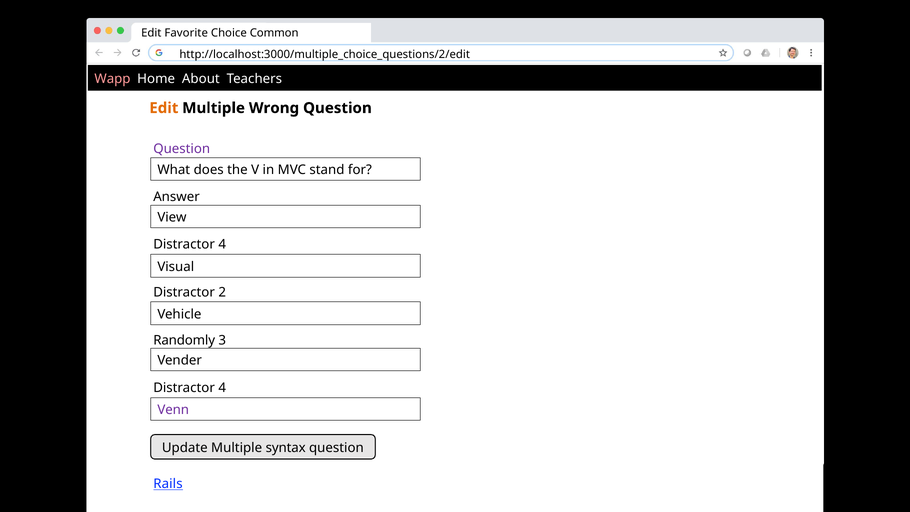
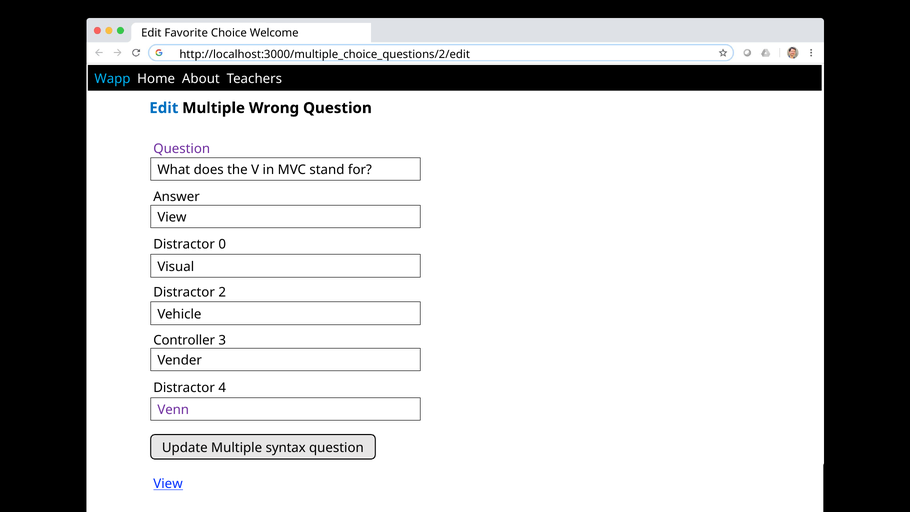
Common: Common -> Welcome
Wapp colour: pink -> light blue
Edit at (164, 108) colour: orange -> blue
4 at (222, 245): 4 -> 0
Randomly: Randomly -> Controller
Rails at (168, 484): Rails -> View
